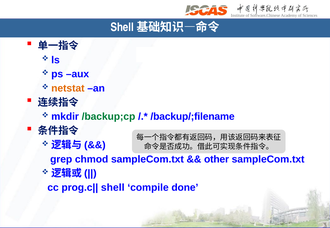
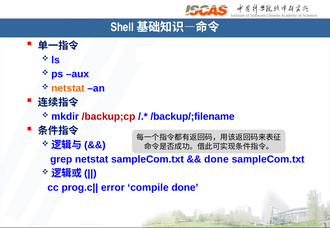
/backup;cp colour: green -> red
grep chmod: chmod -> netstat
other at (217, 160): other -> done
shell: shell -> error
